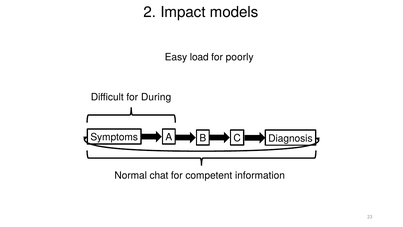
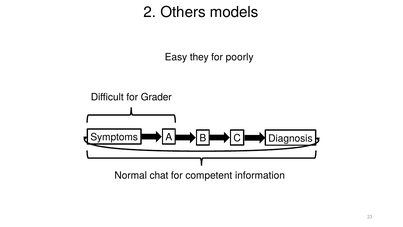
Impact: Impact -> Others
load: load -> they
During: During -> Grader
